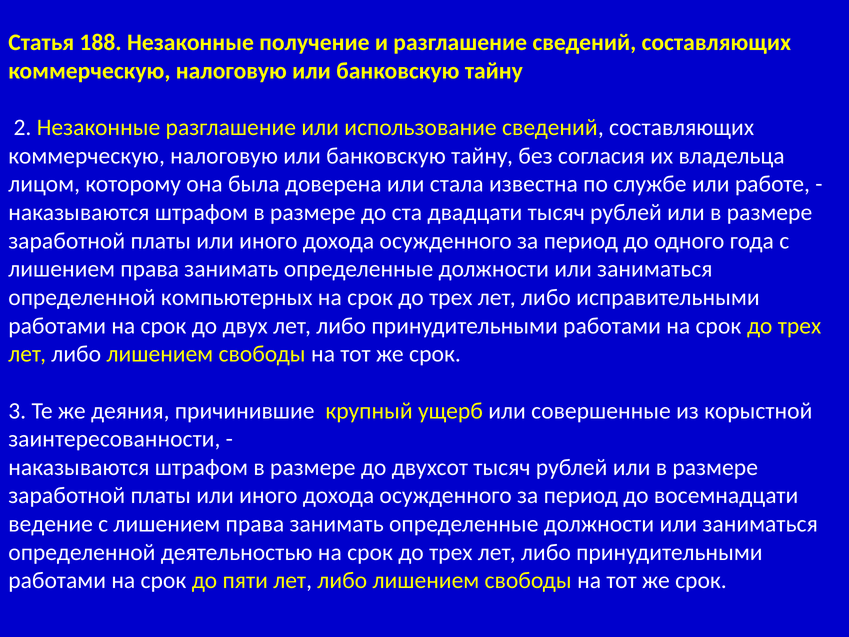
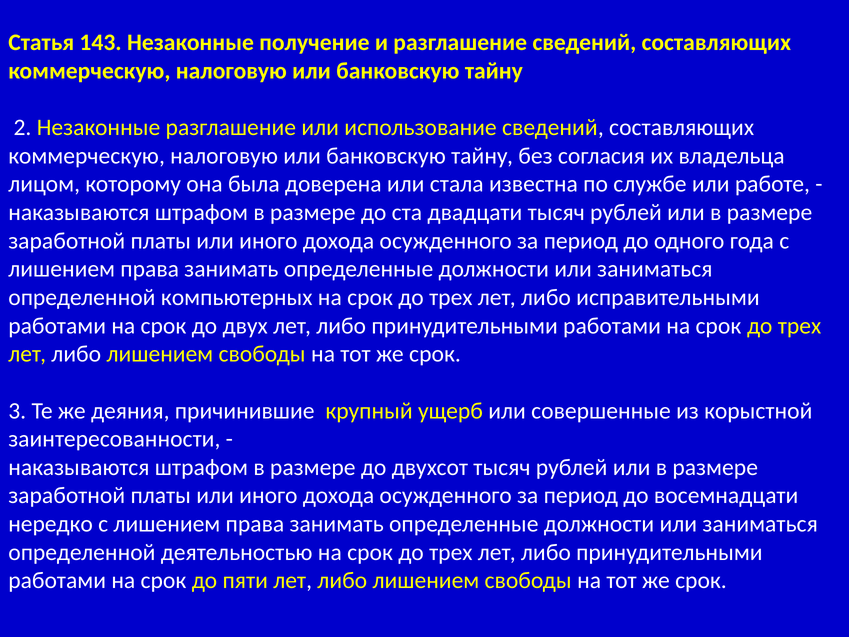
188: 188 -> 143
ведение: ведение -> нередко
